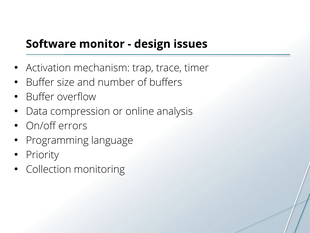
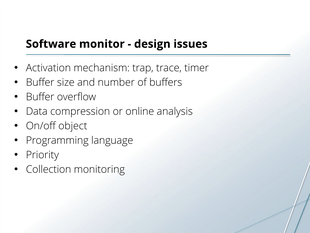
errors: errors -> object
